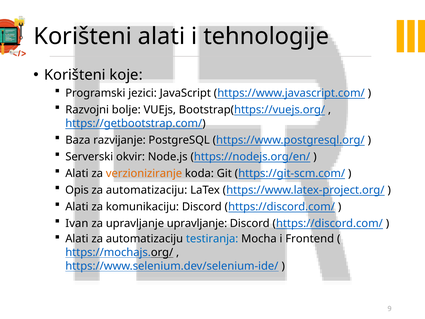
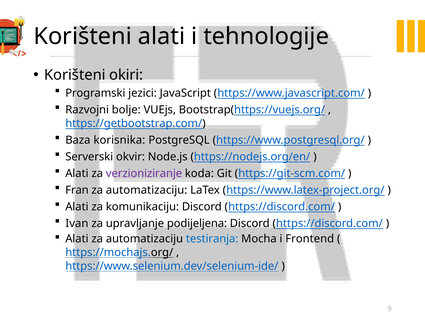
koje: koje -> okiri
razvijanje: razvijanje -> korisnika
verzioniziranje colour: orange -> purple
Opis: Opis -> Fran
upravljanje upravljanje: upravljanje -> podijeljena
